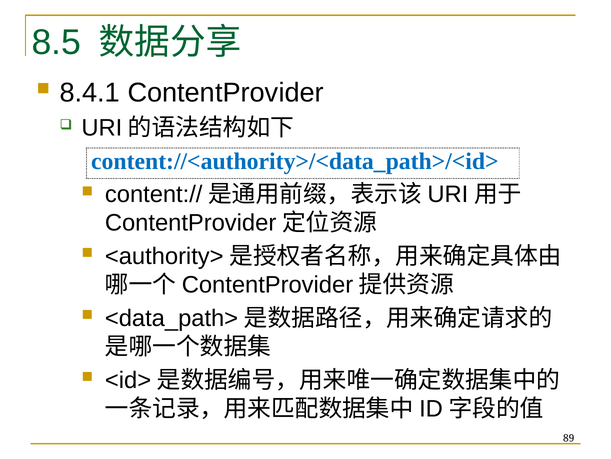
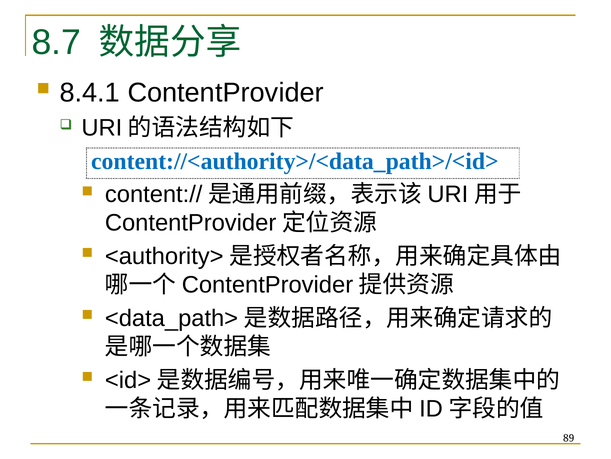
8.5: 8.5 -> 8.7
